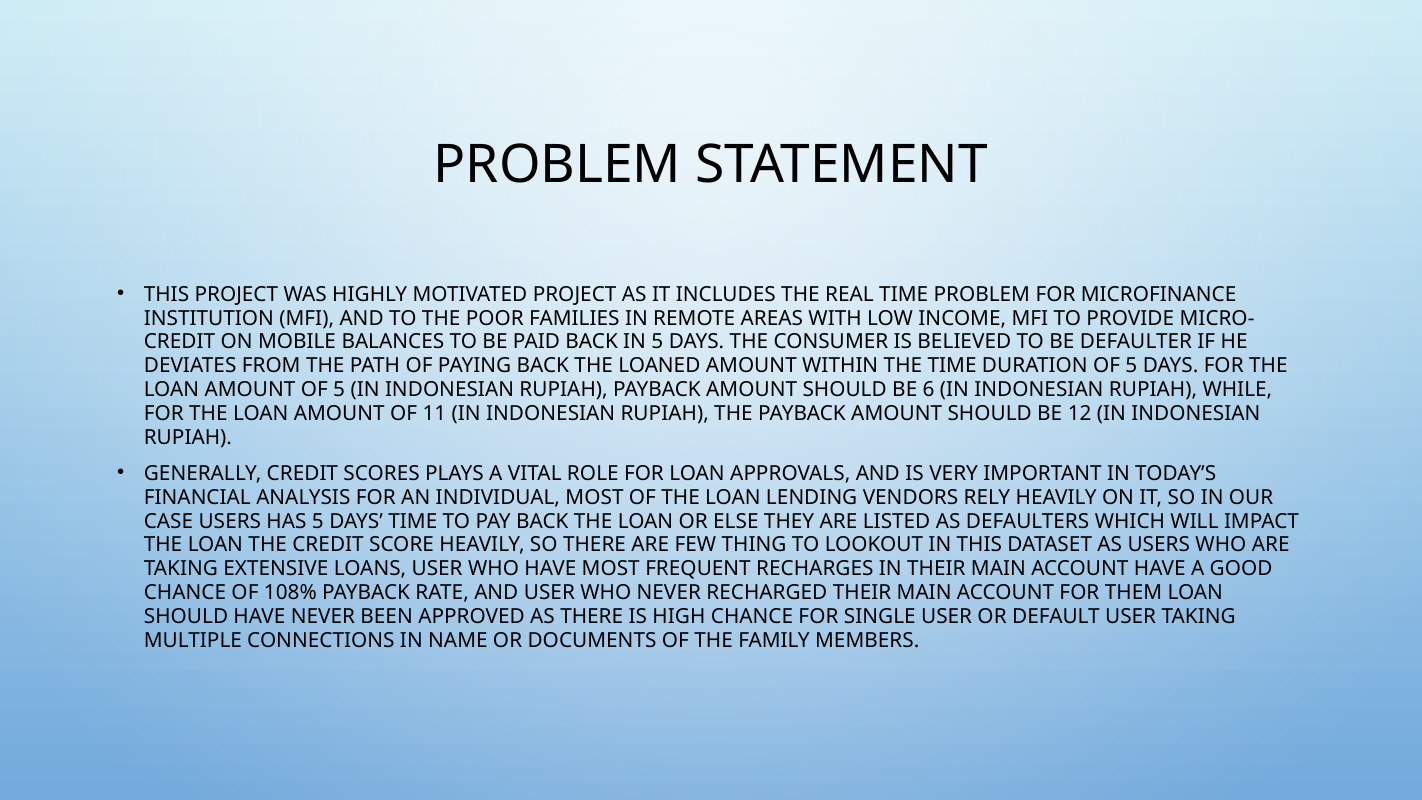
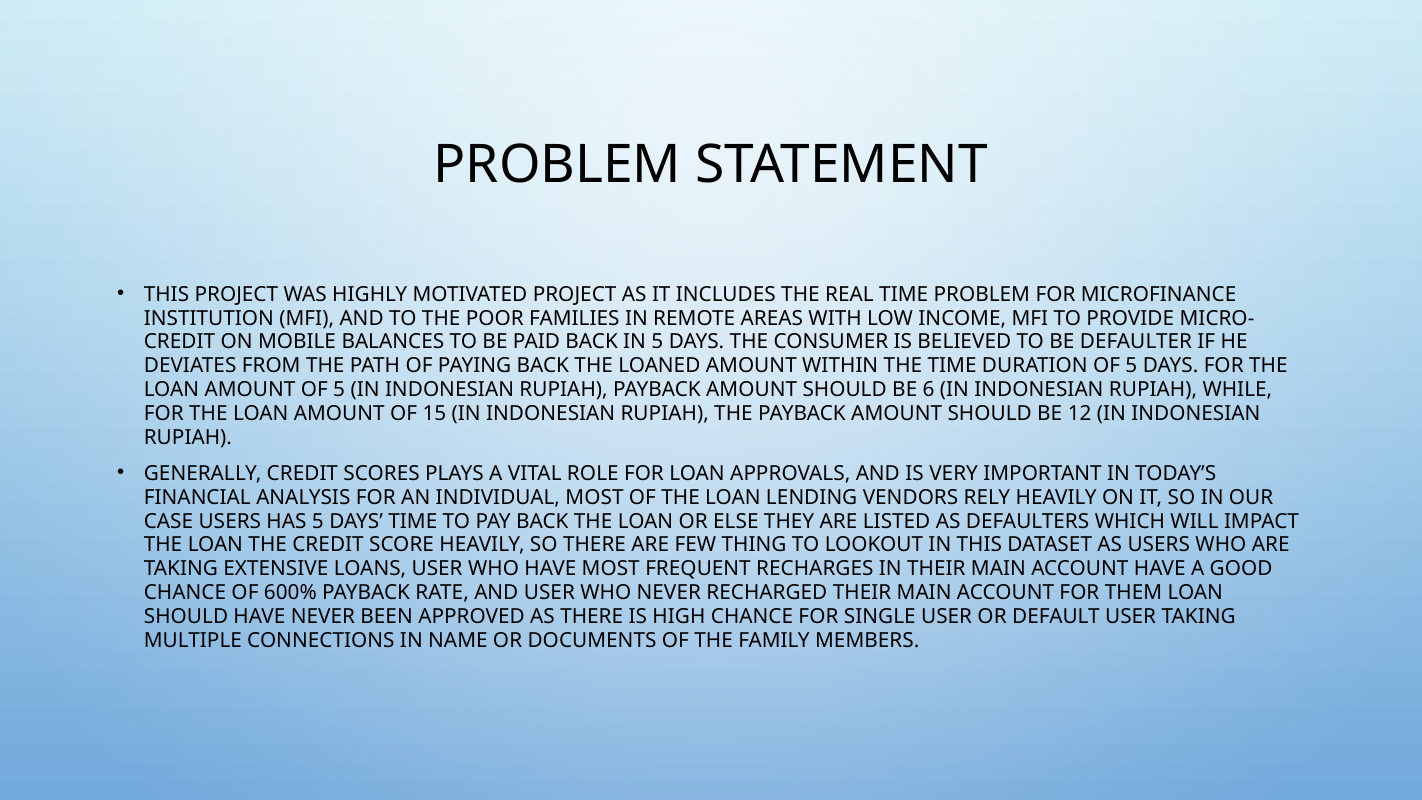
11: 11 -> 15
108%: 108% -> 600%
